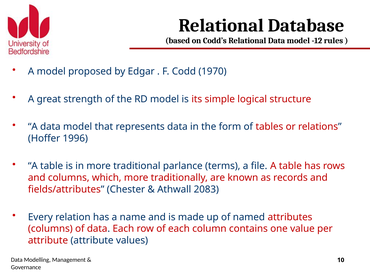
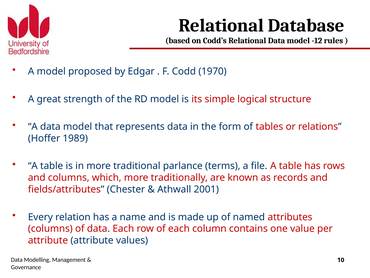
1996: 1996 -> 1989
2083: 2083 -> 2001
